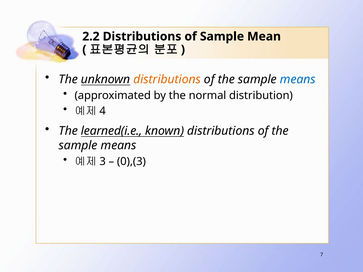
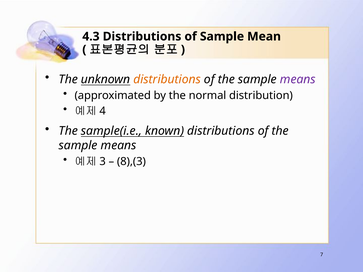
2.2: 2.2 -> 4.3
means at (298, 80) colour: blue -> purple
learned(i.e: learned(i.e -> sample(i.e
0),(3: 0),(3 -> 8),(3
